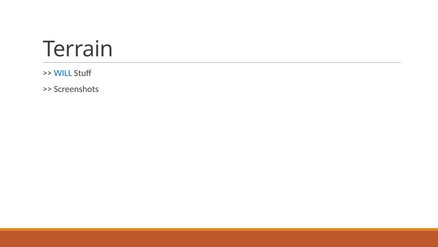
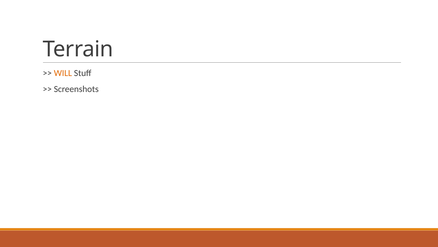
WILL colour: blue -> orange
